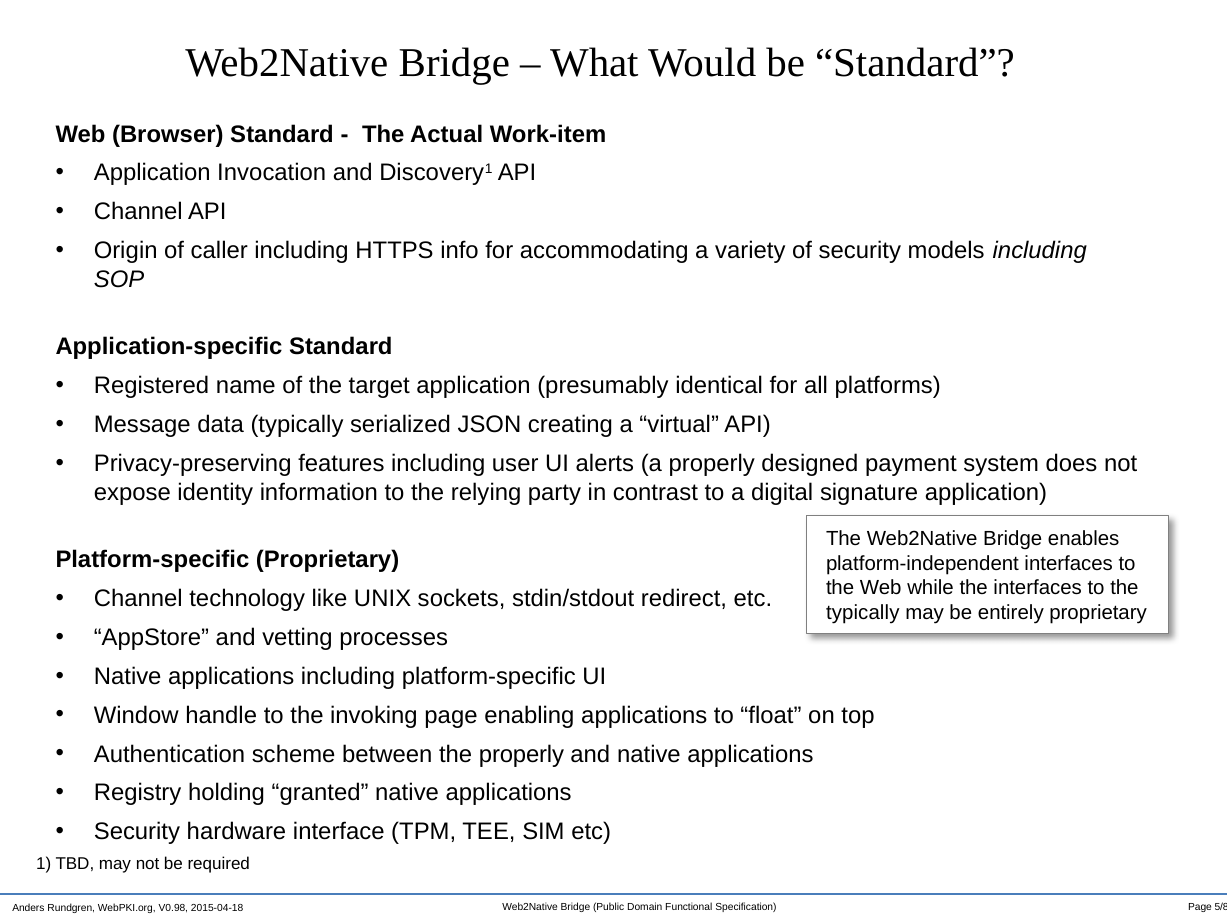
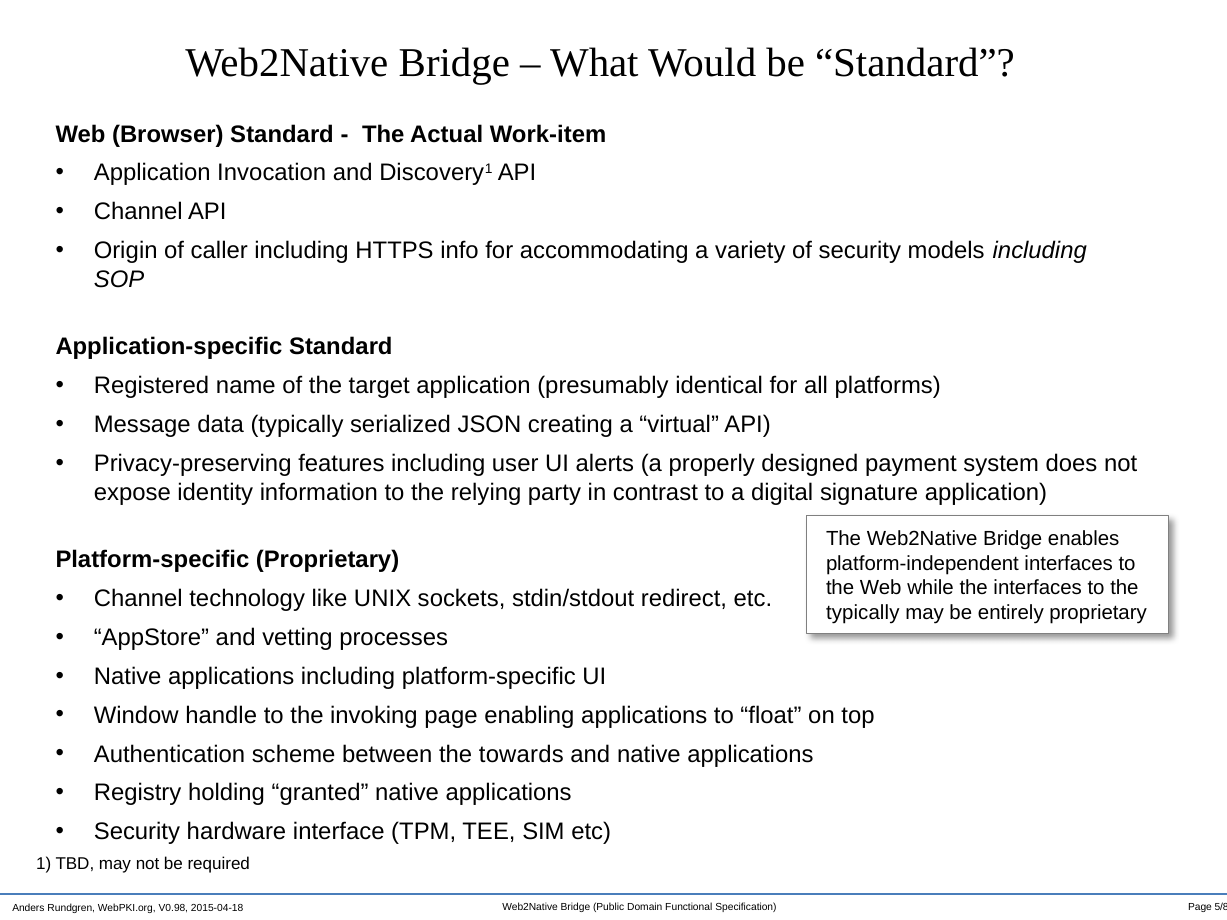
the properly: properly -> towards
